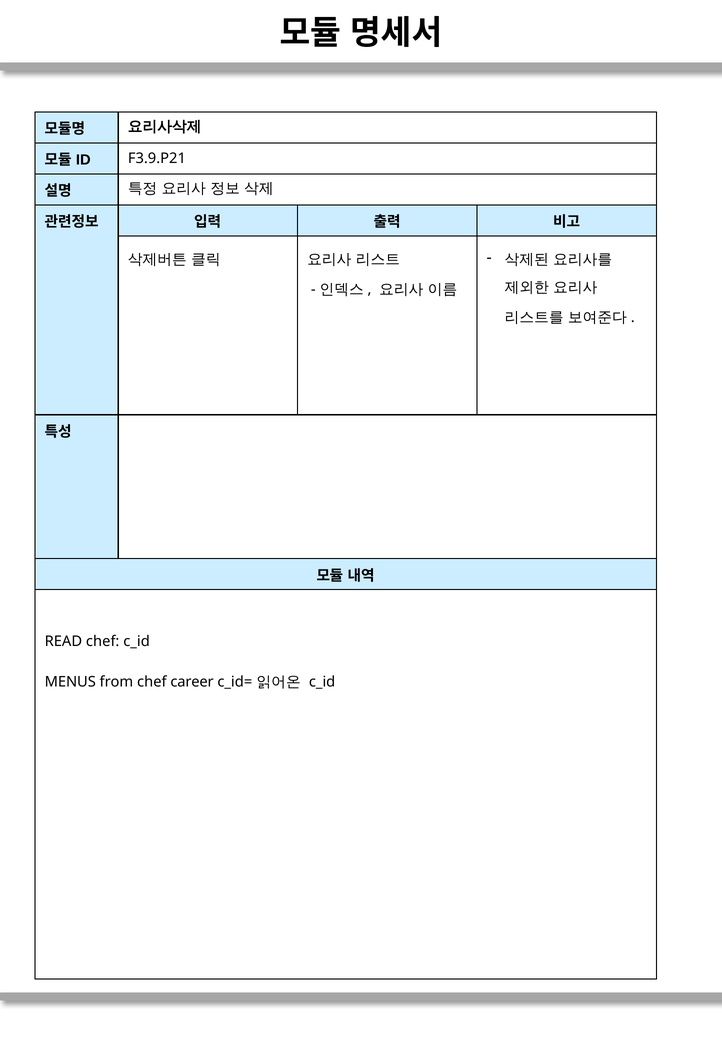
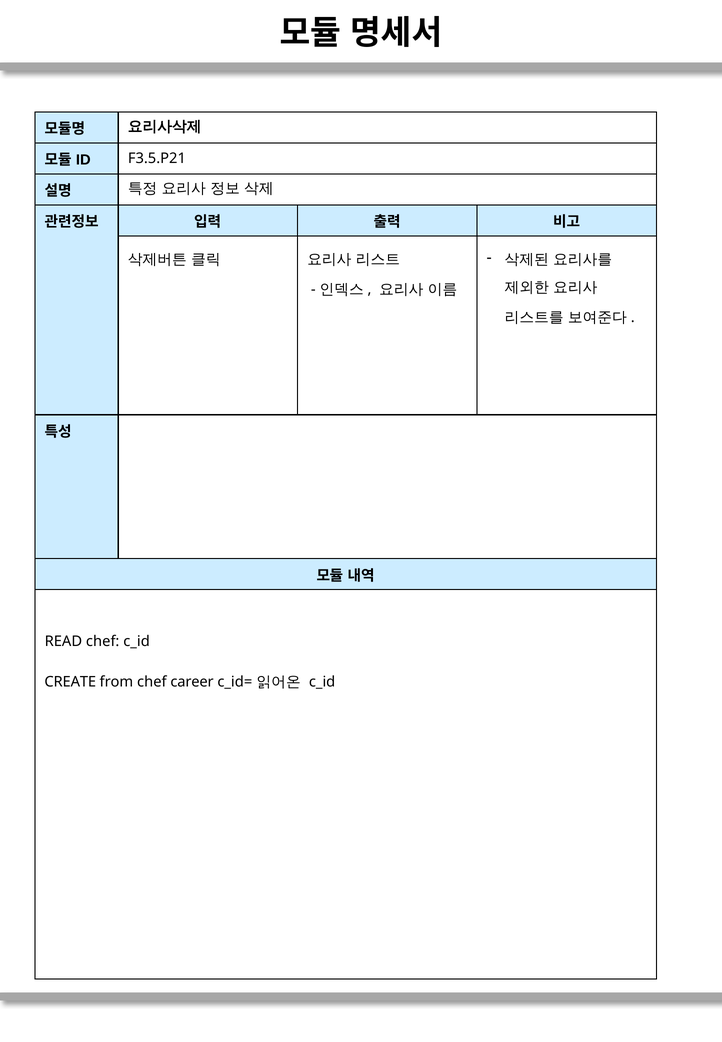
F3.9.P21: F3.9.P21 -> F3.5.P21
MENUS: MENUS -> CREATE
